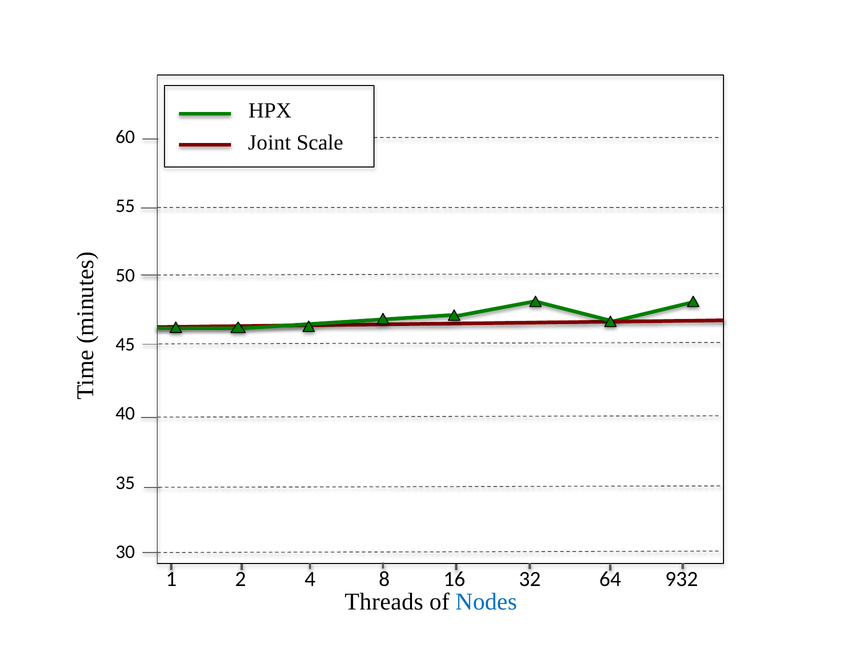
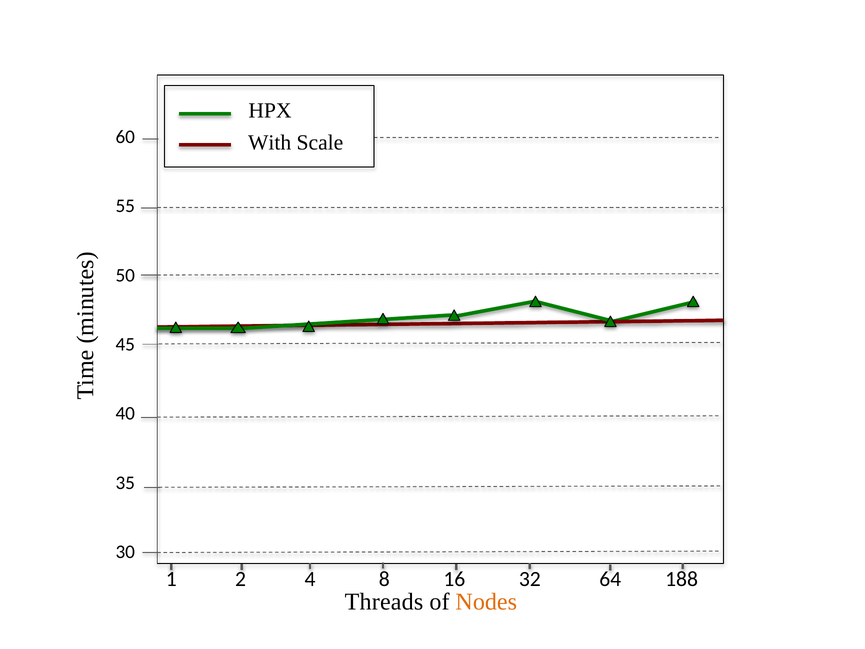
Joint: Joint -> With
932: 932 -> 188
Nodes colour: blue -> orange
